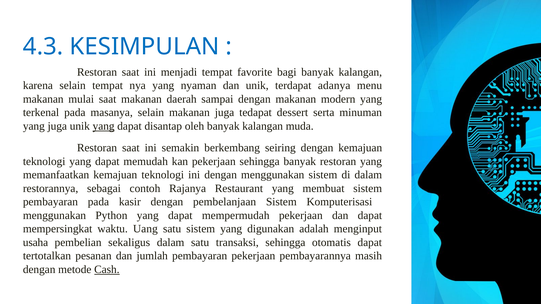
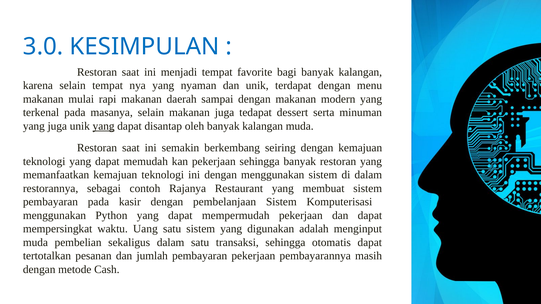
4.3: 4.3 -> 3.0
terdapat adanya: adanya -> dengan
mulai saat: saat -> rapi
usaha at (35, 243): usaha -> muda
Cash underline: present -> none
